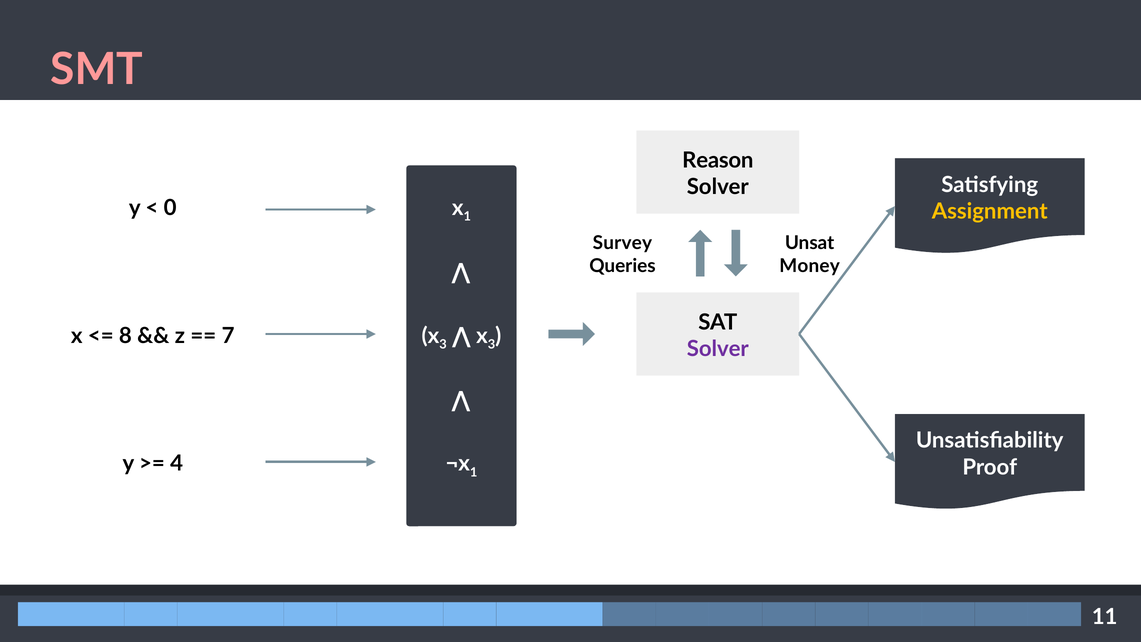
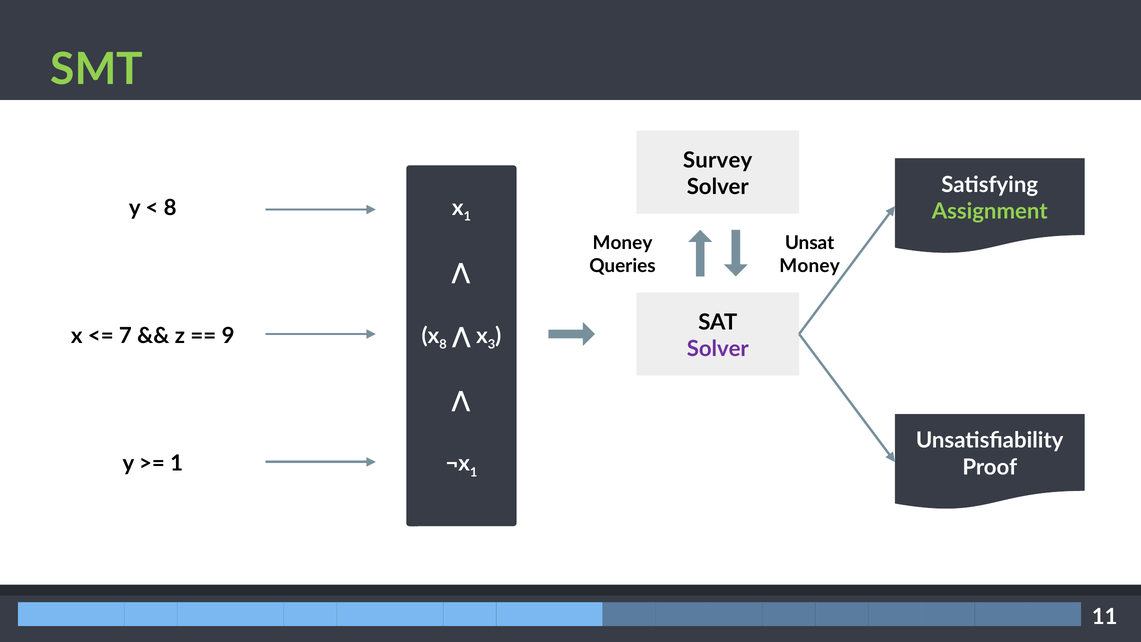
SMT colour: pink -> light green
Reason: Reason -> Survey
0 at (170, 208): 0 -> 8
Assignment colour: yellow -> light green
Survey at (622, 243): Survey -> Money
8: 8 -> 7
7: 7 -> 9
x 3: 3 -> 8
4 at (177, 464): 4 -> 1
